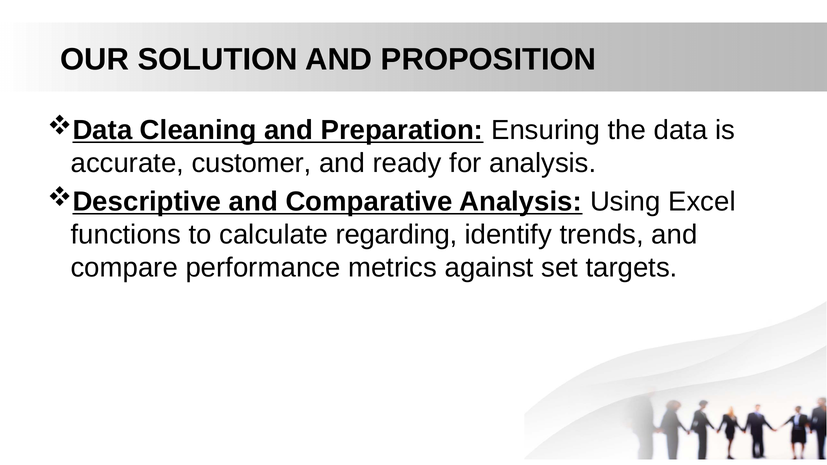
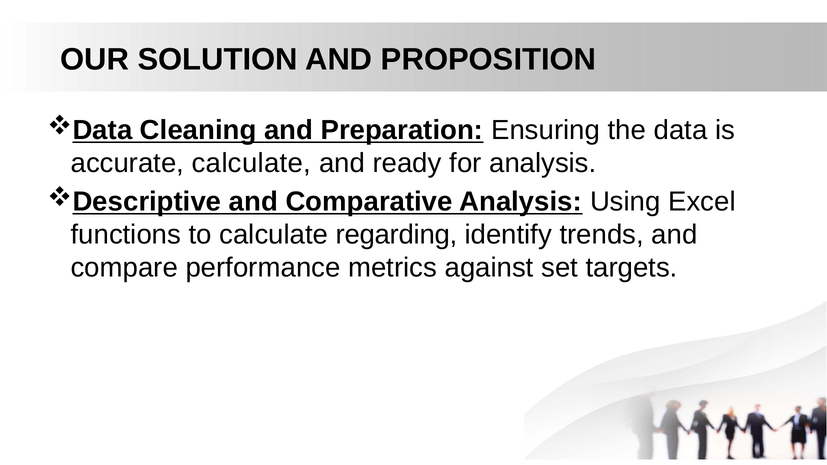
accurate customer: customer -> calculate
